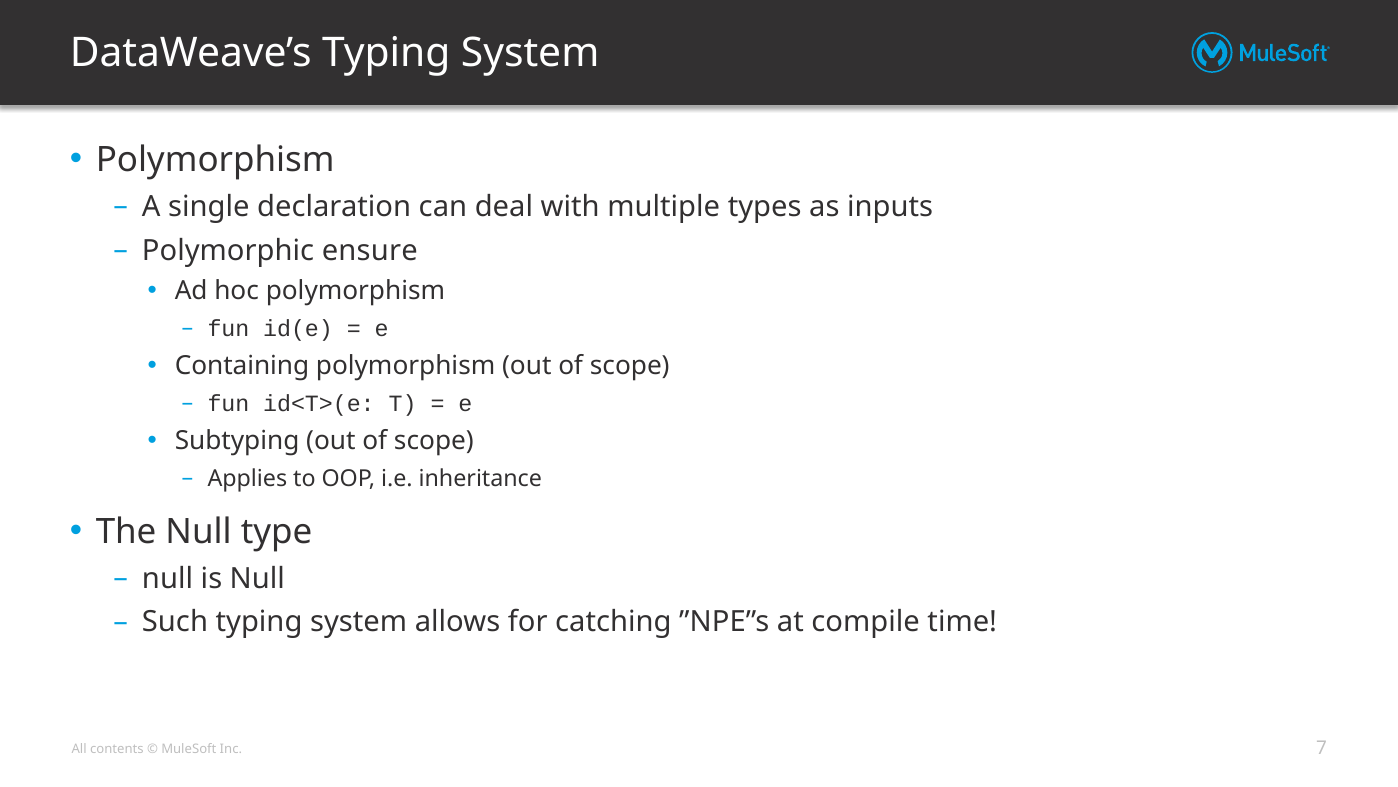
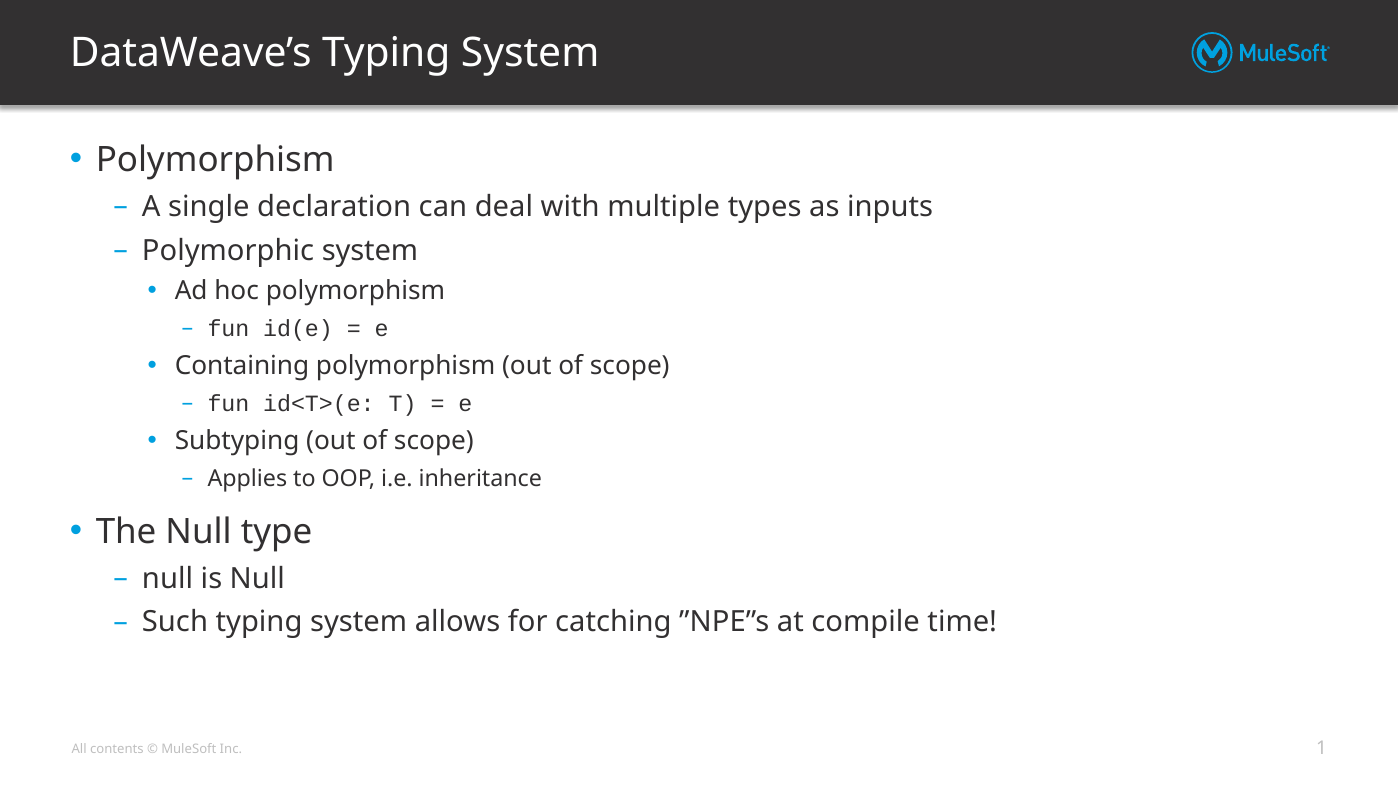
Polymorphic ensure: ensure -> system
7: 7 -> 1
